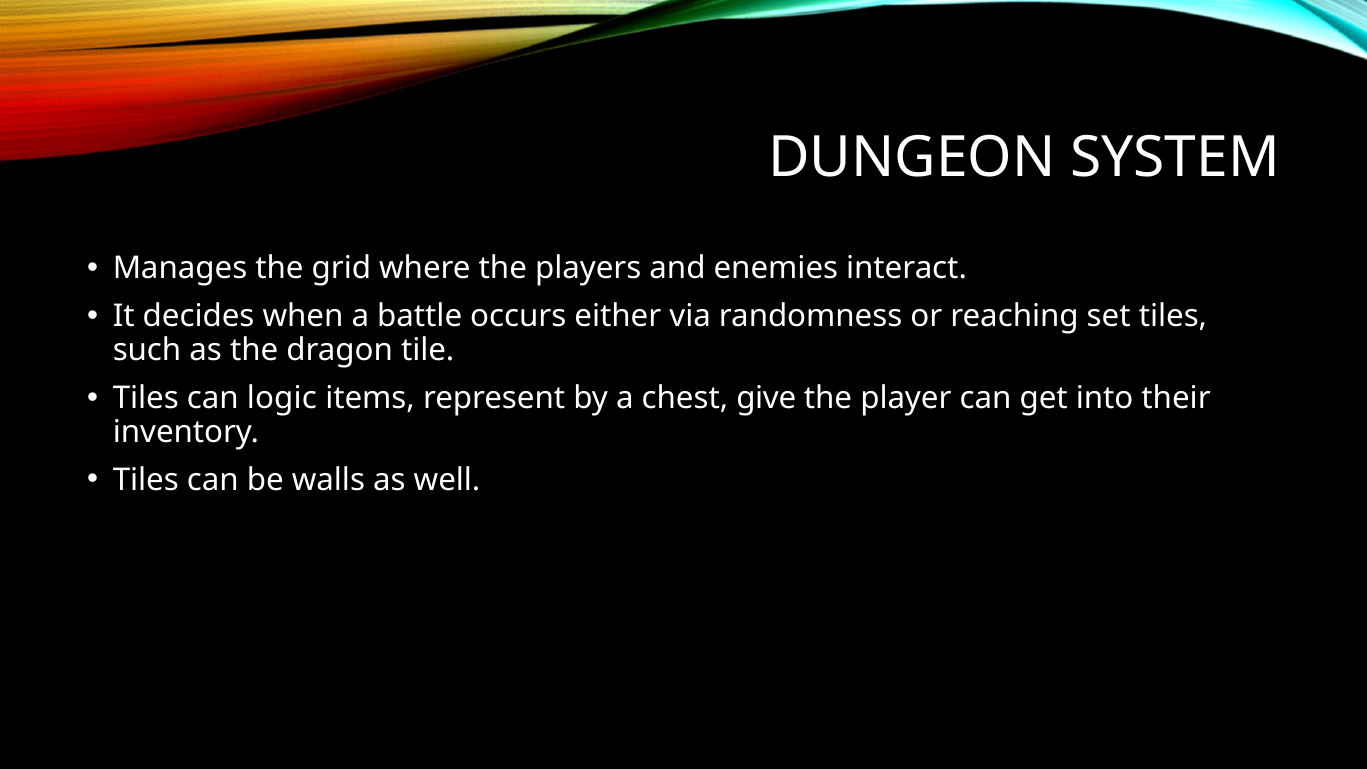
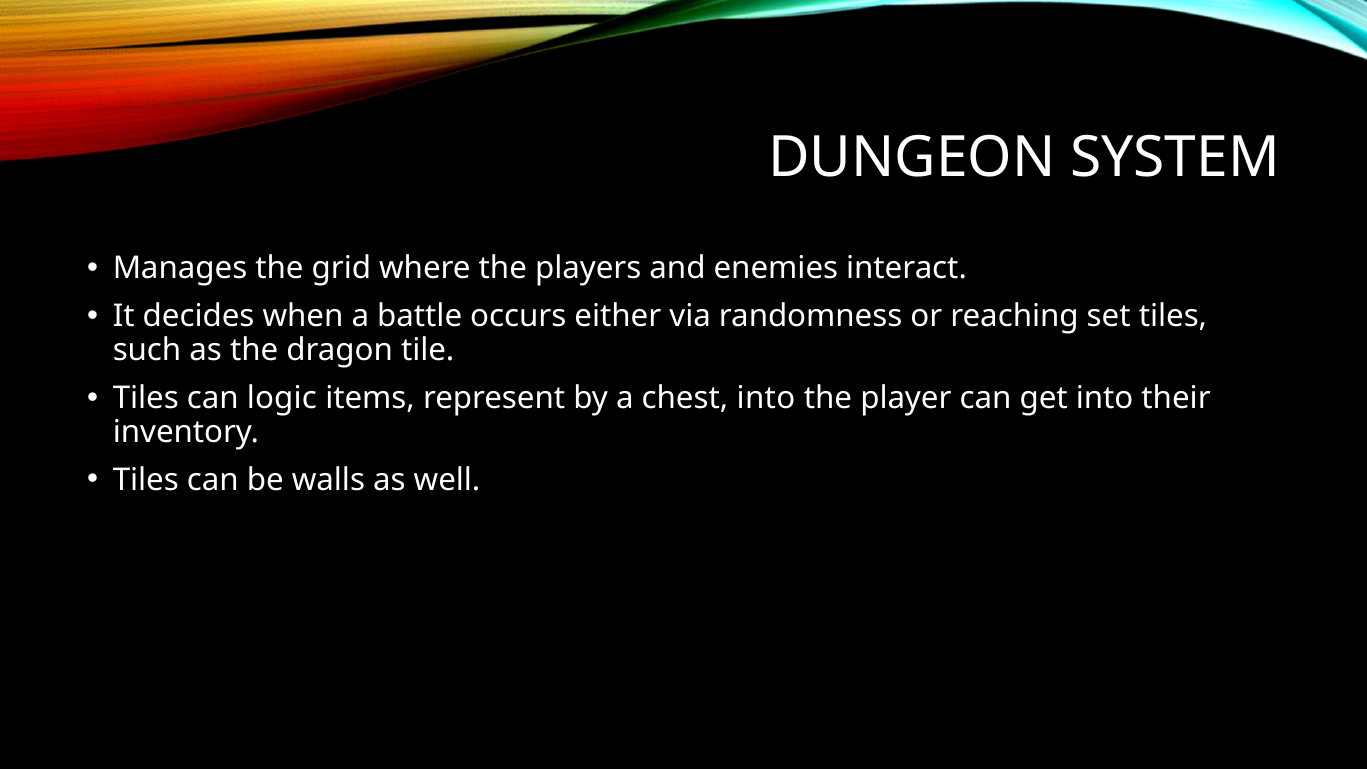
chest give: give -> into
